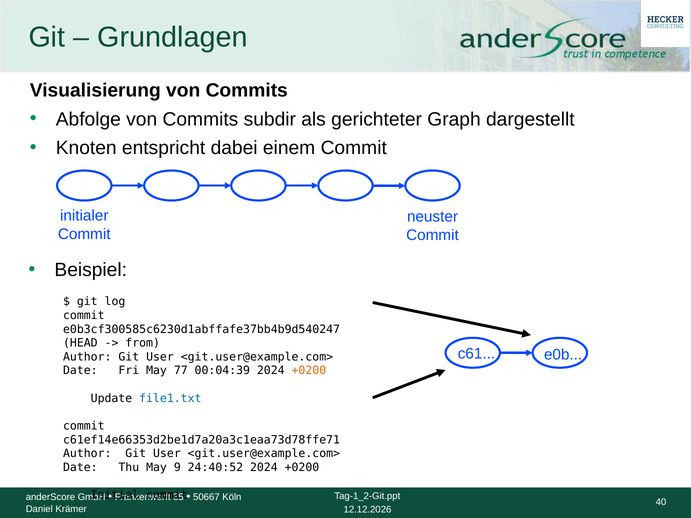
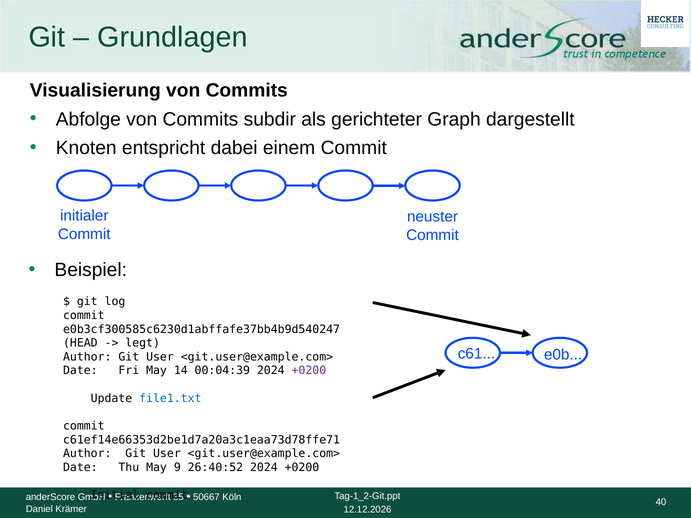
from: from -> legt
77: 77 -> 14
+0200 at (309, 371) colour: orange -> purple
24:40:52: 24:40:52 -> 26:40:52
